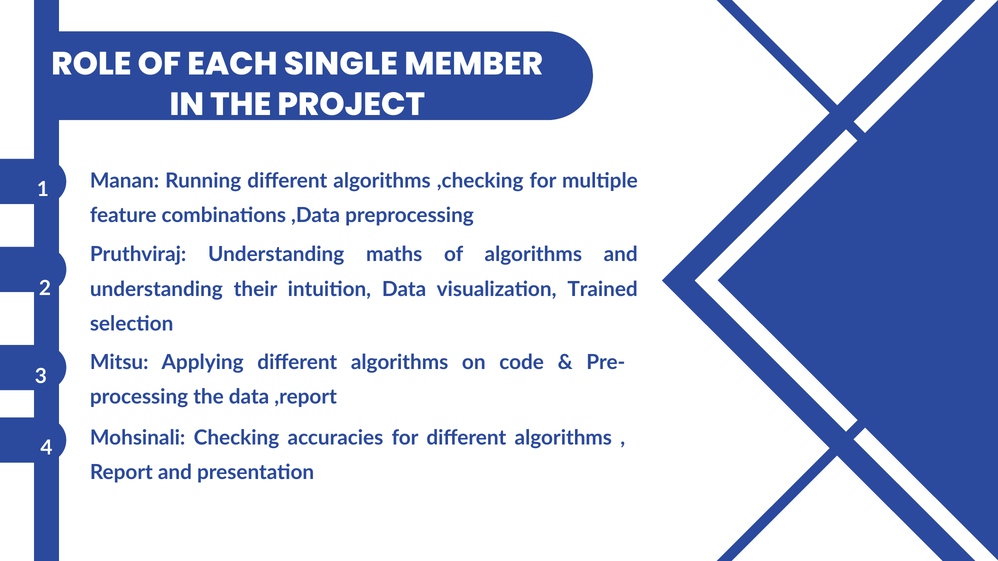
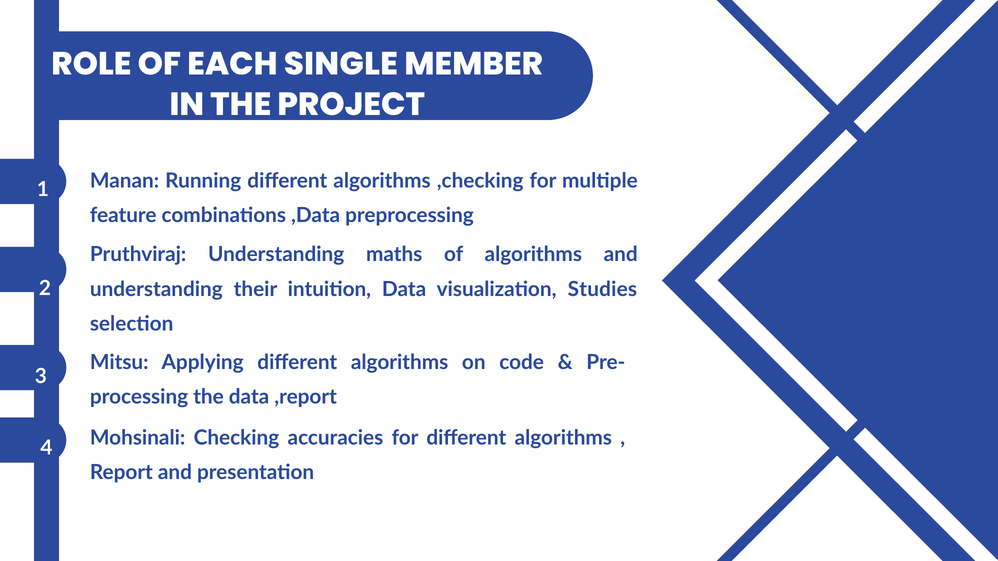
Trained: Trained -> Studies
